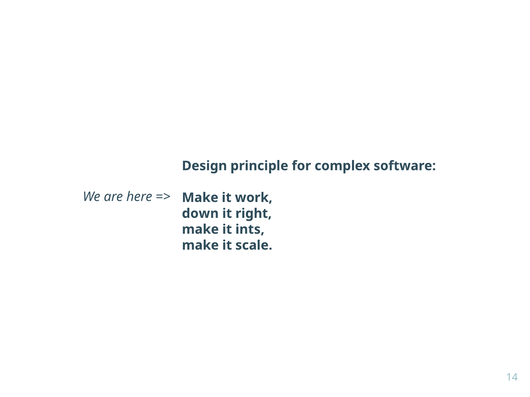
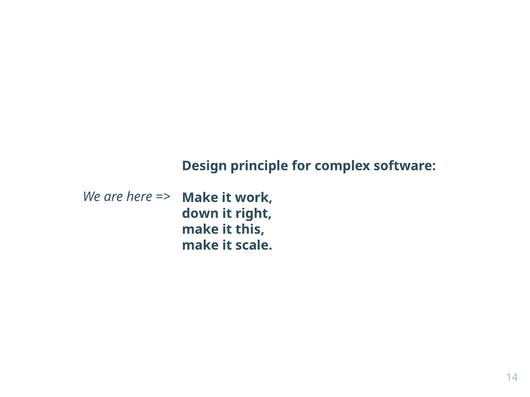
ints: ints -> this
